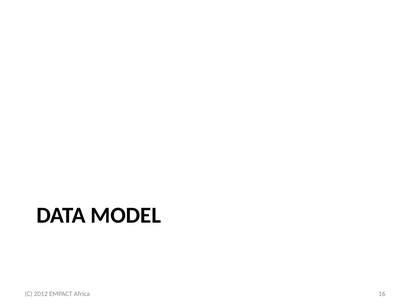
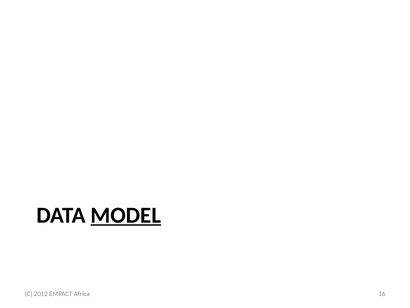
MODEL underline: none -> present
